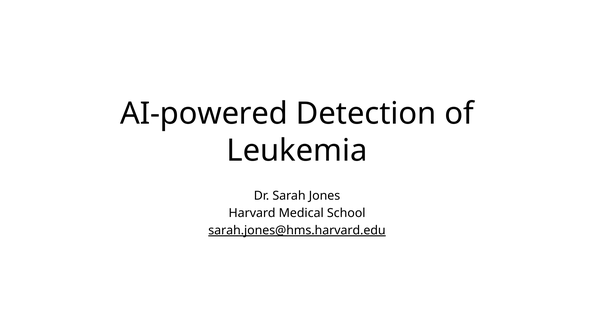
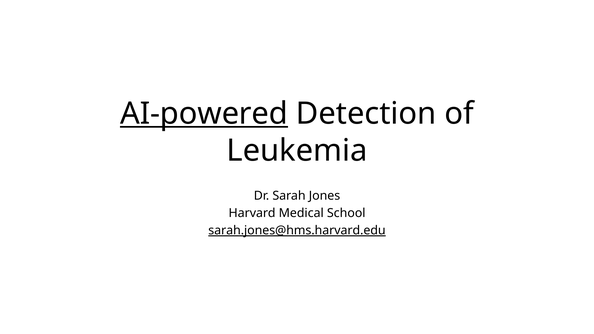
AI-powered underline: none -> present
